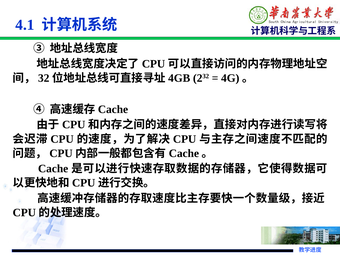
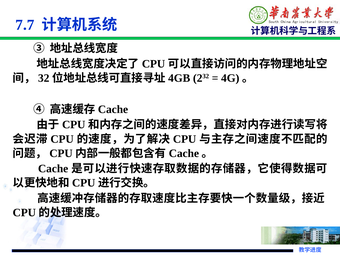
4.1: 4.1 -> 7.7
